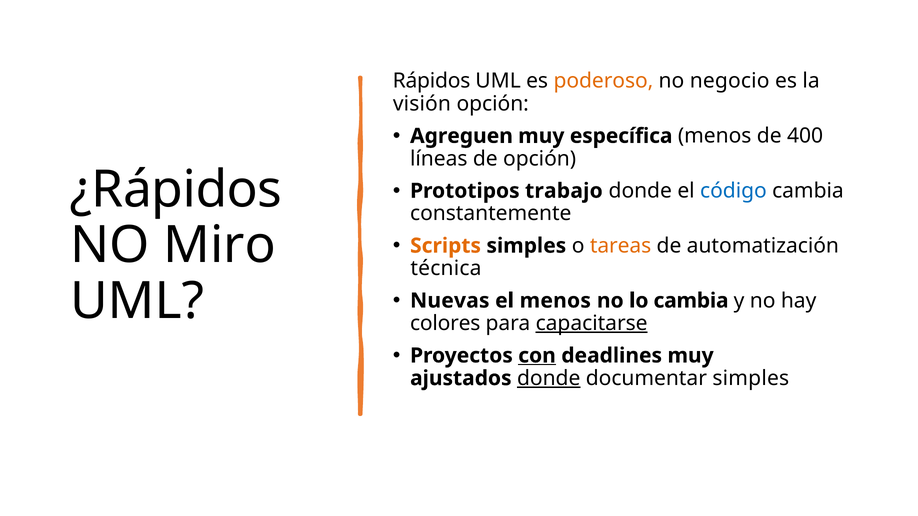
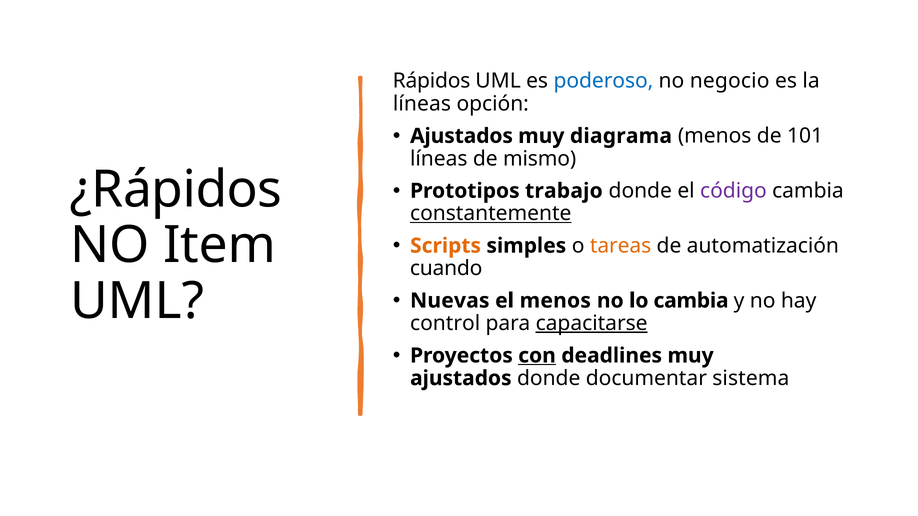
poderoso colour: orange -> blue
visión at (422, 104): visión -> líneas
Agreguen at (461, 136): Agreguen -> Ajustados
específica: específica -> diagrama
400: 400 -> 101
de opción: opción -> mismo
código colour: blue -> purple
constantemente underline: none -> present
Miro: Miro -> Item
técnica: técnica -> cuando
colores: colores -> control
donde at (549, 379) underline: present -> none
documentar simples: simples -> sistema
